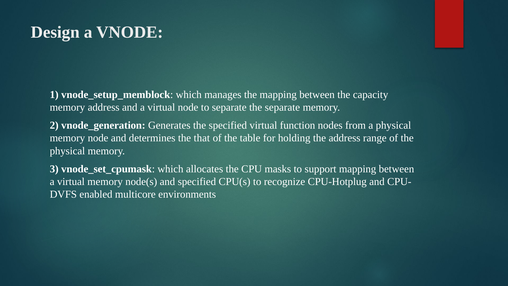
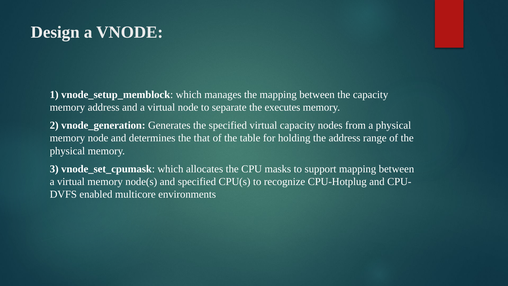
the separate: separate -> executes
virtual function: function -> capacity
